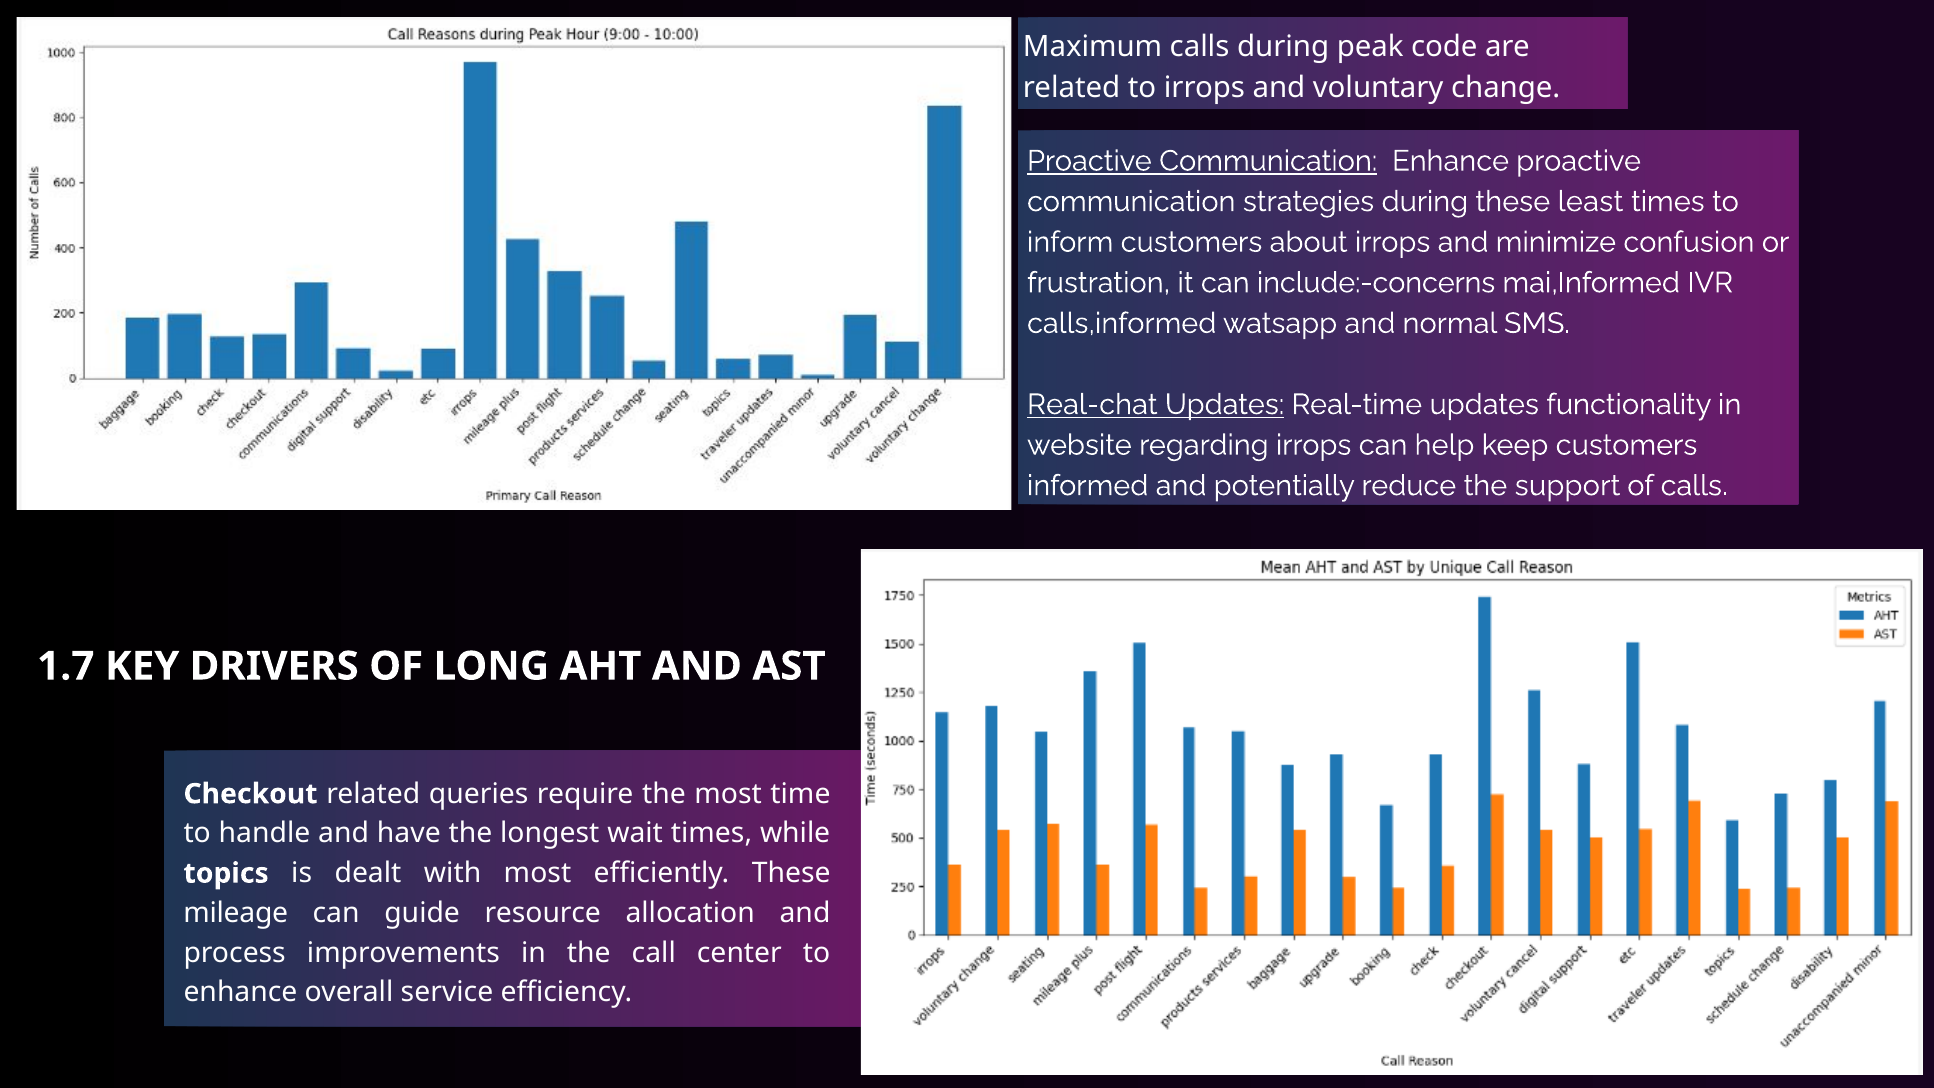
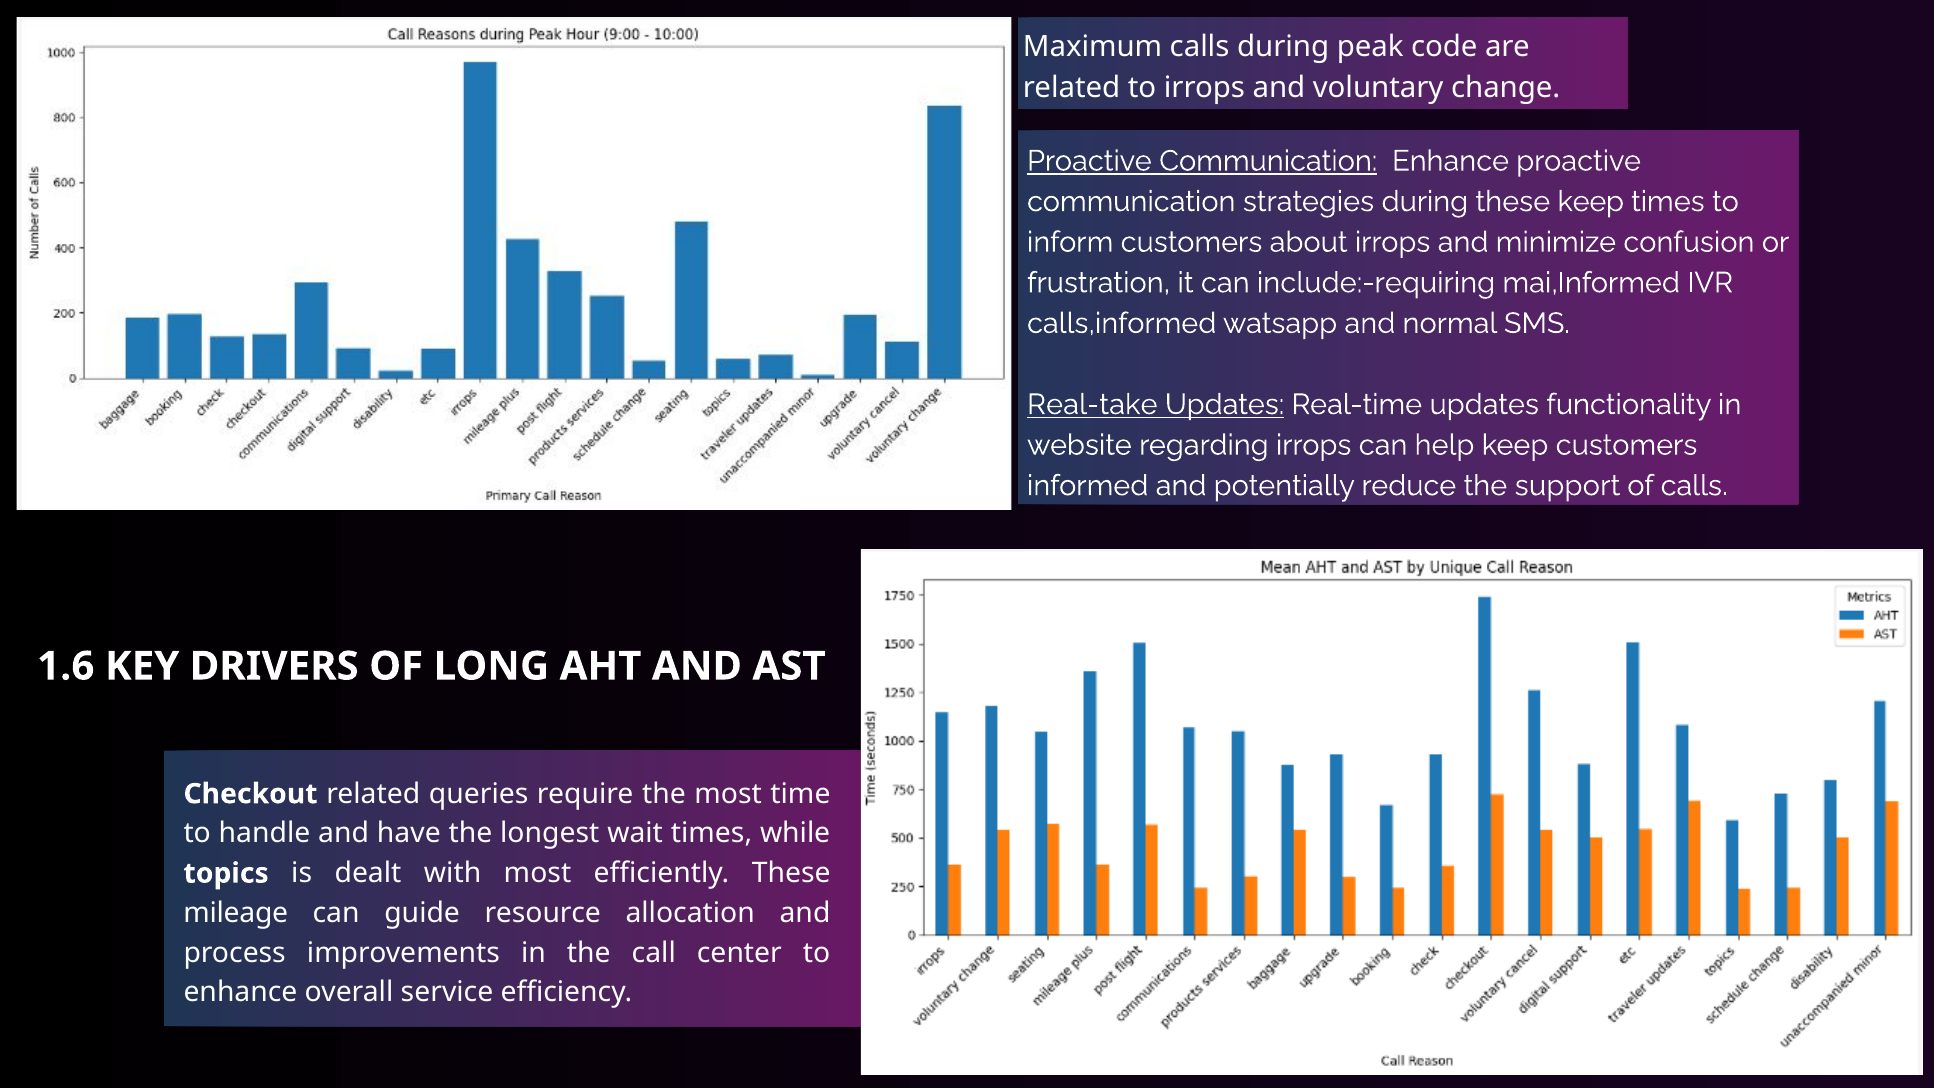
these least: least -> keep
include:-concerns: include:-concerns -> include:-requiring
Real-chat: Real-chat -> Real-take
1.7: 1.7 -> 1.6
